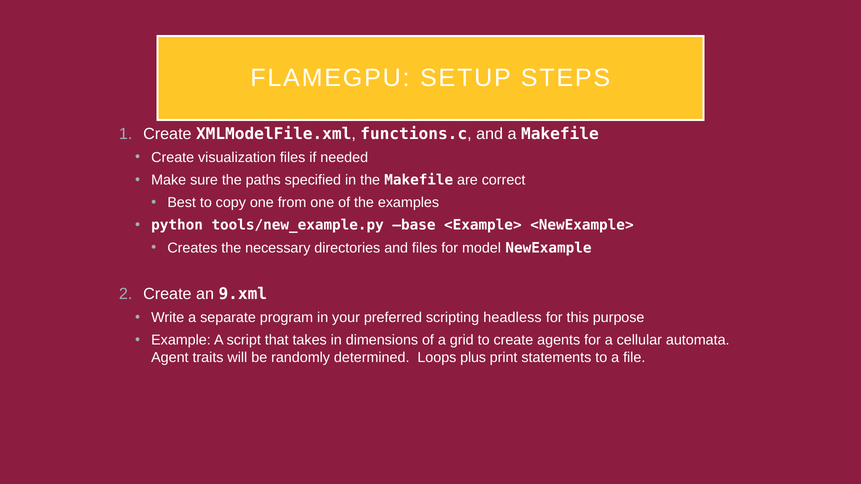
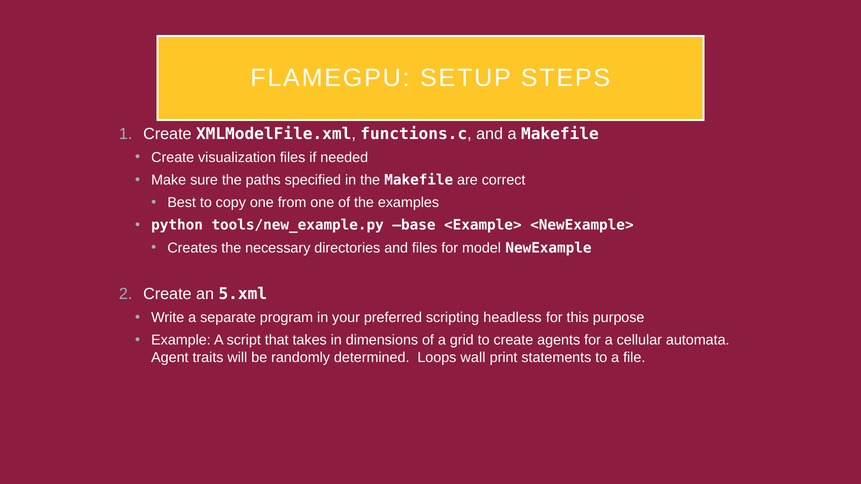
9.xml: 9.xml -> 5.xml
plus: plus -> wall
